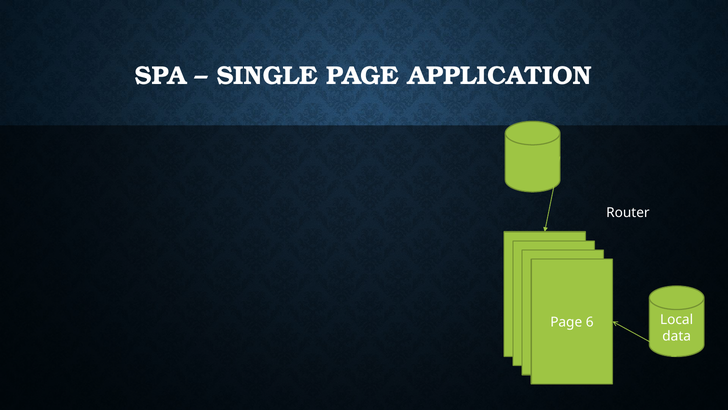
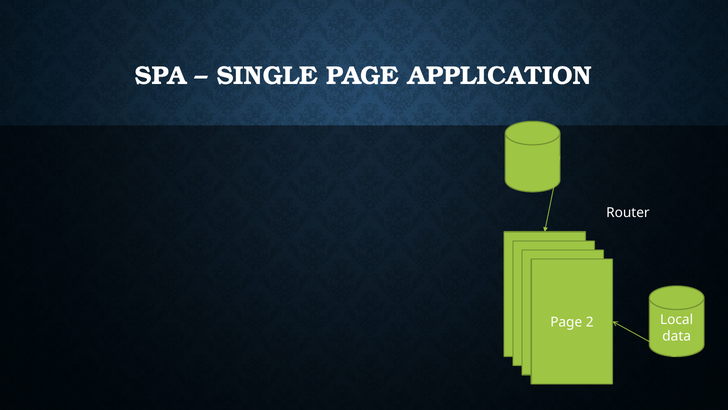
6: 6 -> 2
